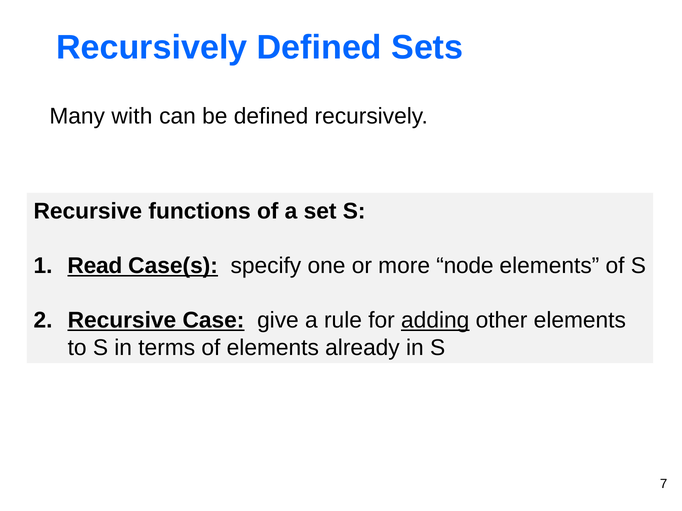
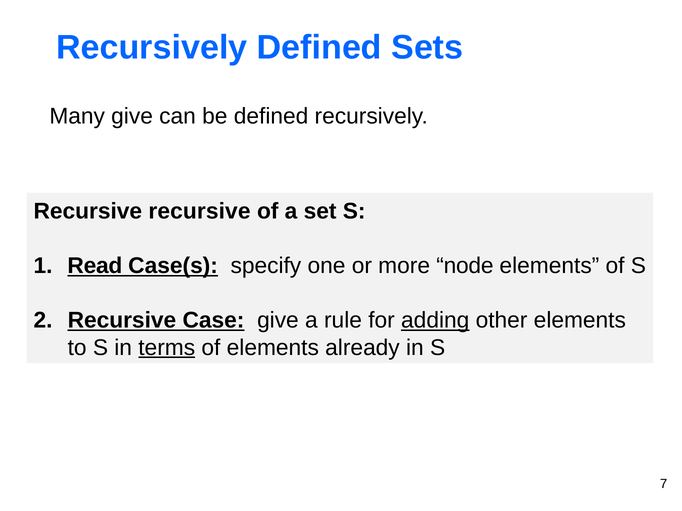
Many with: with -> give
Recursive functions: functions -> recursive
terms underline: none -> present
